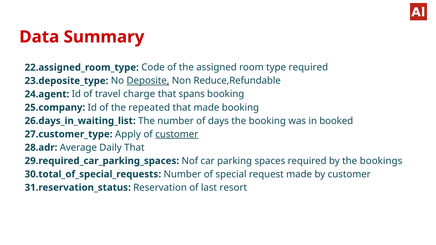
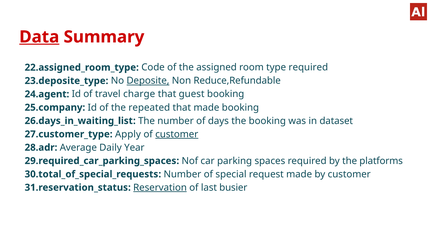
Data underline: none -> present
spans: spans -> guest
booked: booked -> dataset
Daily That: That -> Year
bookings: bookings -> platforms
Reservation underline: none -> present
resort: resort -> busier
